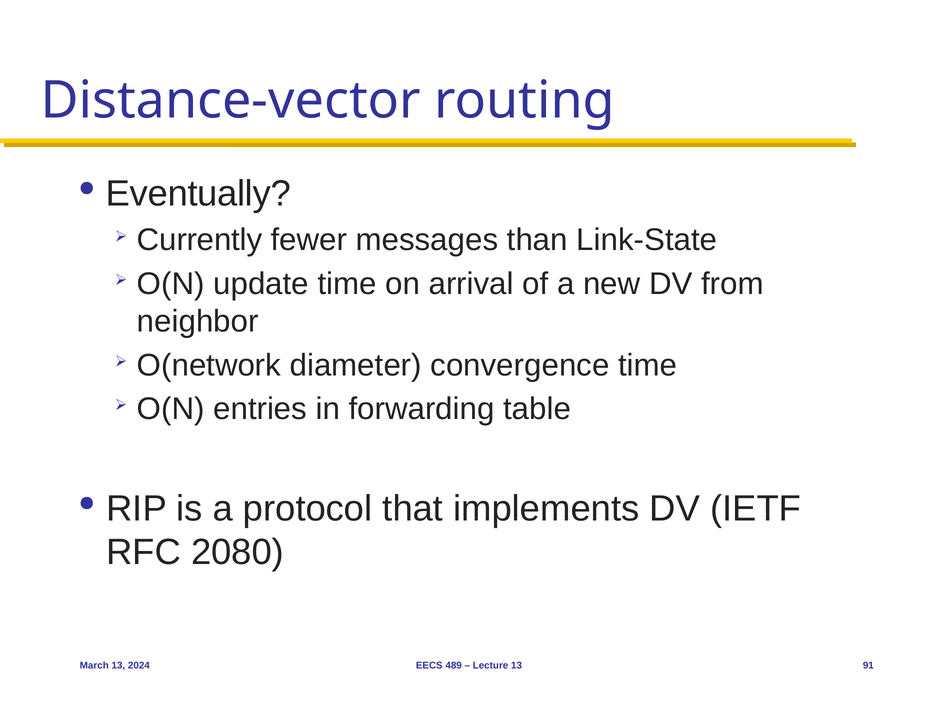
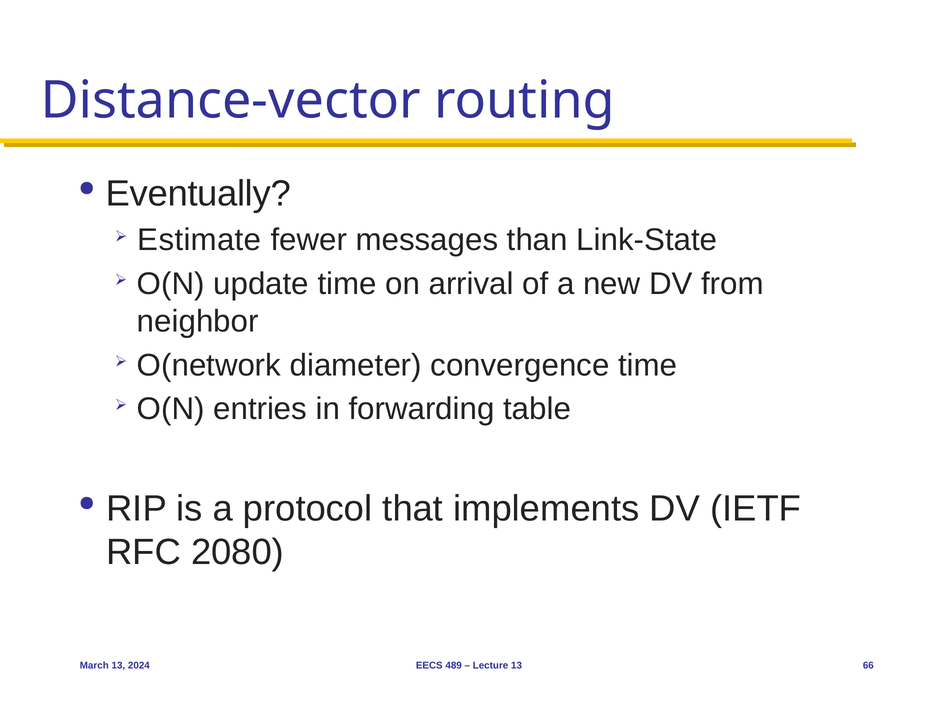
Currently: Currently -> Estimate
91: 91 -> 66
